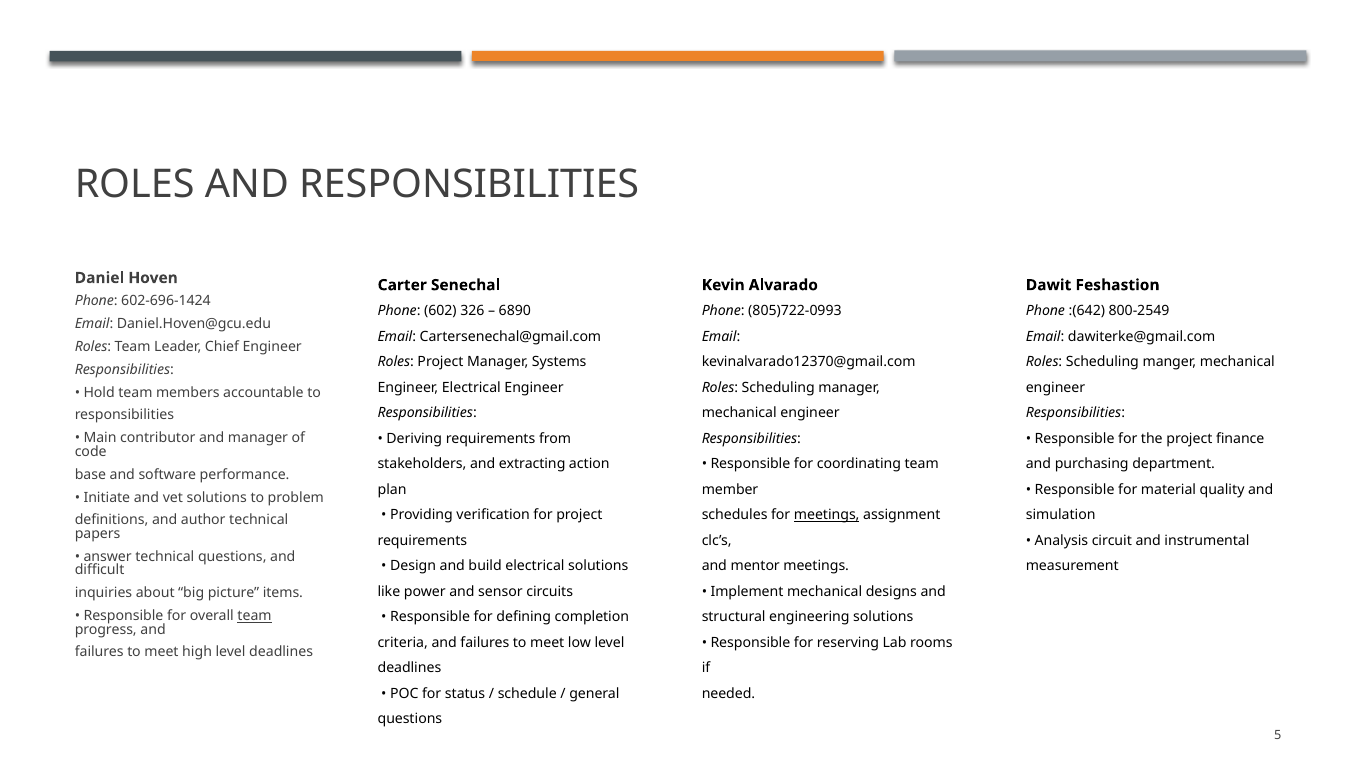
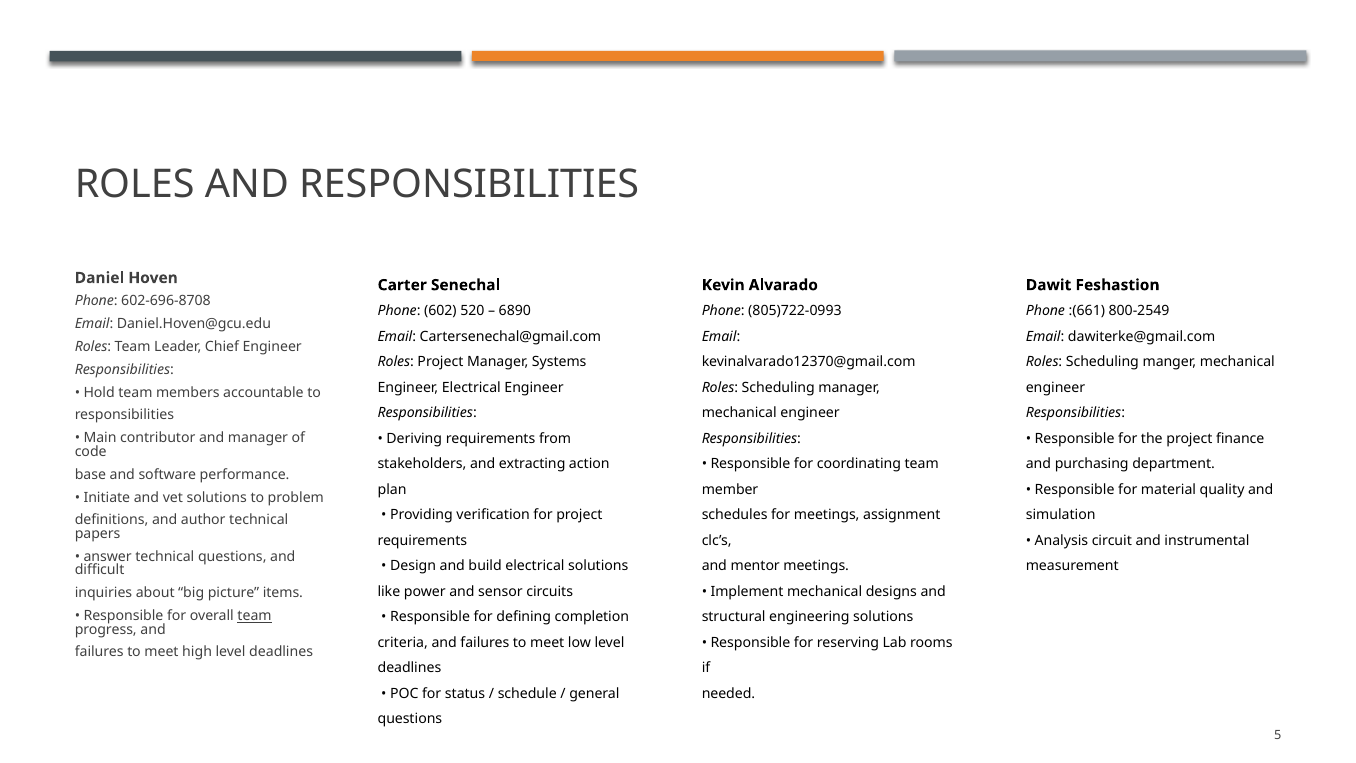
602-696-1424: 602-696-1424 -> 602-696-8708
326: 326 -> 520
:(642: :(642 -> :(661
meetings at (827, 515) underline: present -> none
